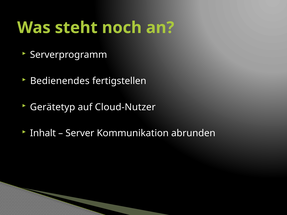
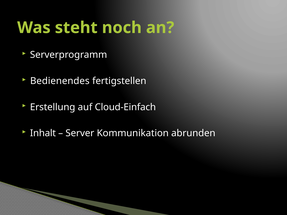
Gerätetyp: Gerätetyp -> Erstellung
Cloud-Nutzer: Cloud-Nutzer -> Cloud-Einfach
